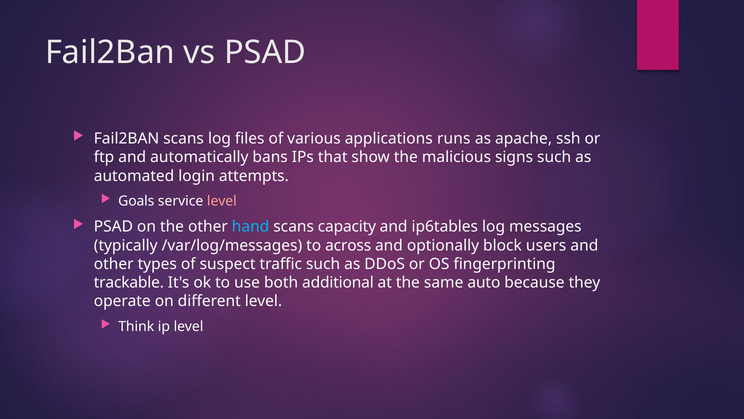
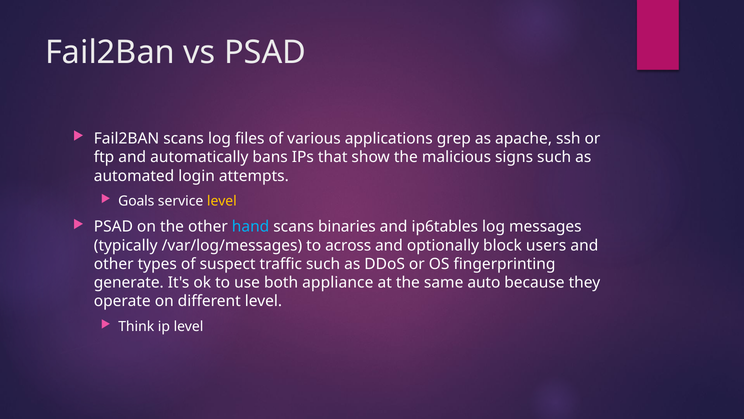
runs: runs -> grep
level at (222, 201) colour: pink -> yellow
capacity: capacity -> binaries
trackable: trackable -> generate
additional: additional -> appliance
